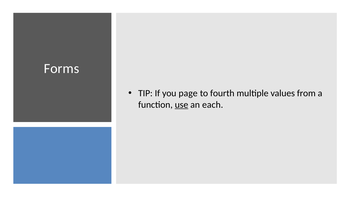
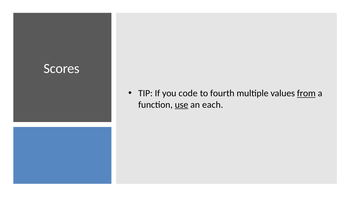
Forms: Forms -> Scores
page: page -> code
from underline: none -> present
